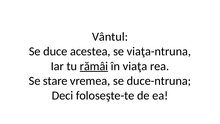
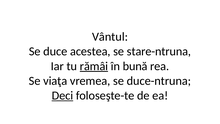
viaţa-ntruna: viaţa-ntruna -> stare-ntruna
viaţa: viaţa -> bună
stare: stare -> viaţa
Deci underline: none -> present
